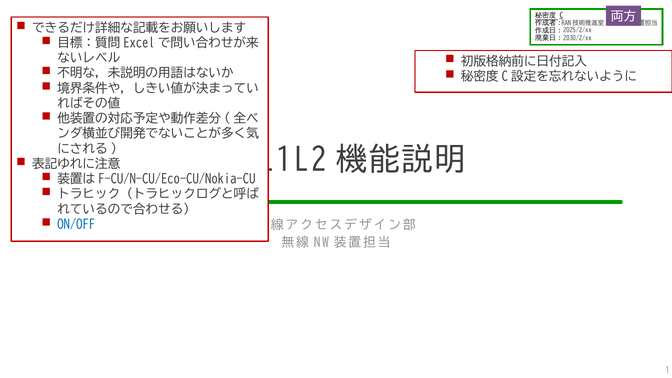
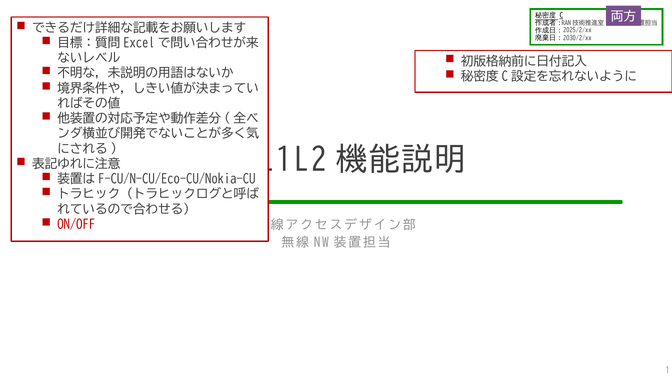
ON/OFF colour: blue -> red
